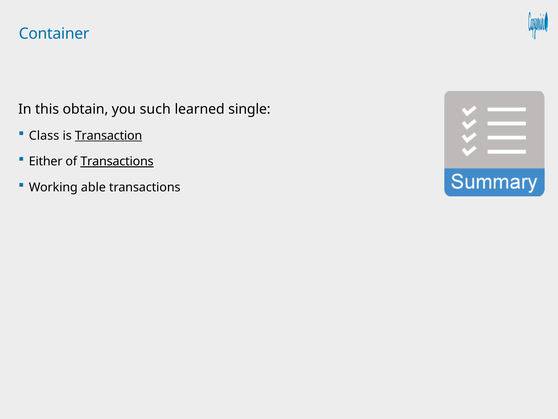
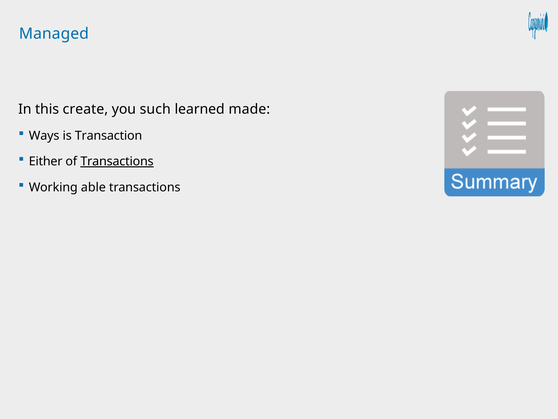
Container: Container -> Managed
obtain: obtain -> create
single: single -> made
Class: Class -> Ways
Transaction underline: present -> none
